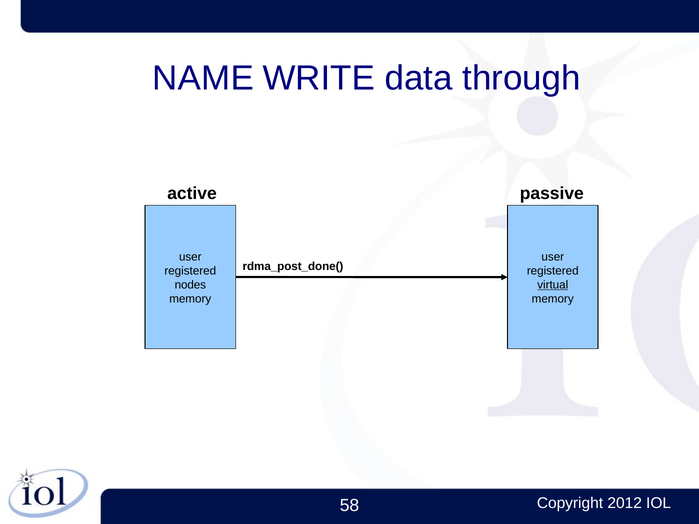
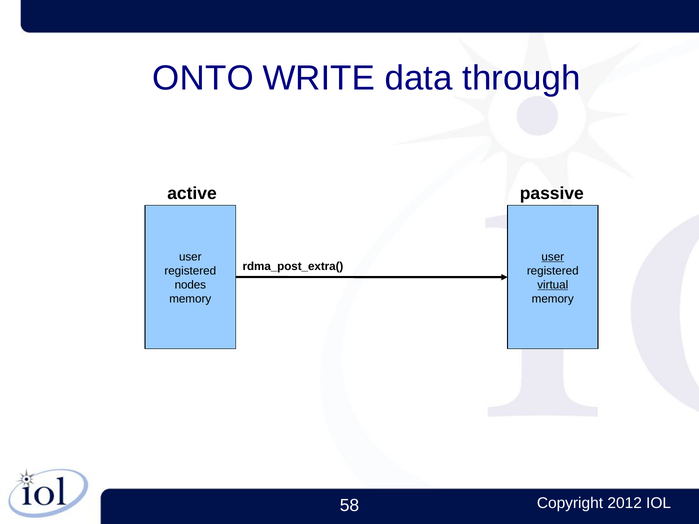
NAME: NAME -> ONTO
user at (553, 257) underline: none -> present
rdma_post_done(: rdma_post_done( -> rdma_post_extra(
